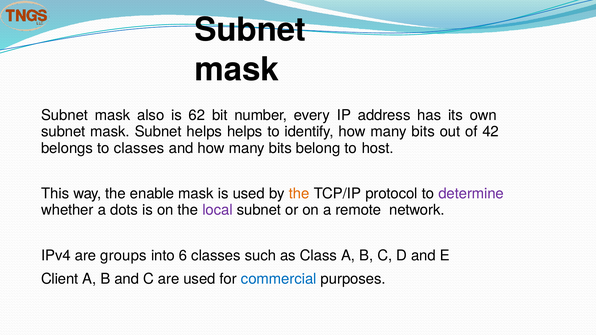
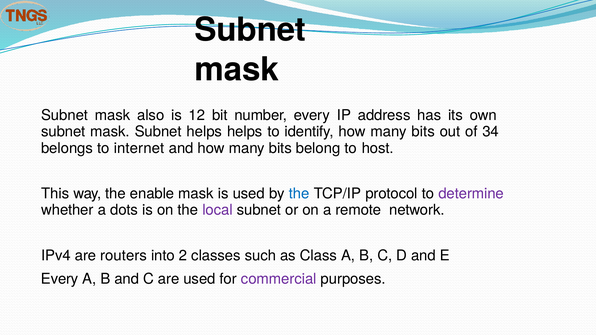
62: 62 -> 12
42: 42 -> 34
to classes: classes -> internet
the at (299, 194) colour: orange -> blue
groups: groups -> routers
6: 6 -> 2
Client at (60, 279): Client -> Every
commercial colour: blue -> purple
